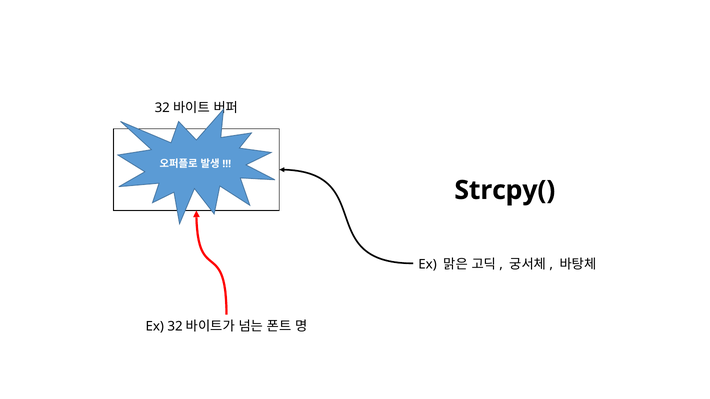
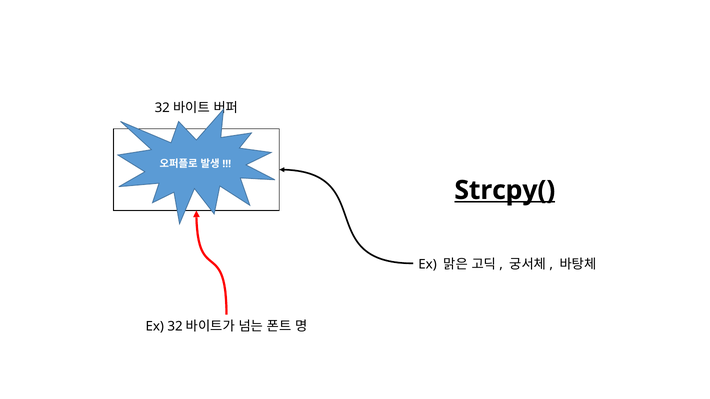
Strcpy( underline: none -> present
